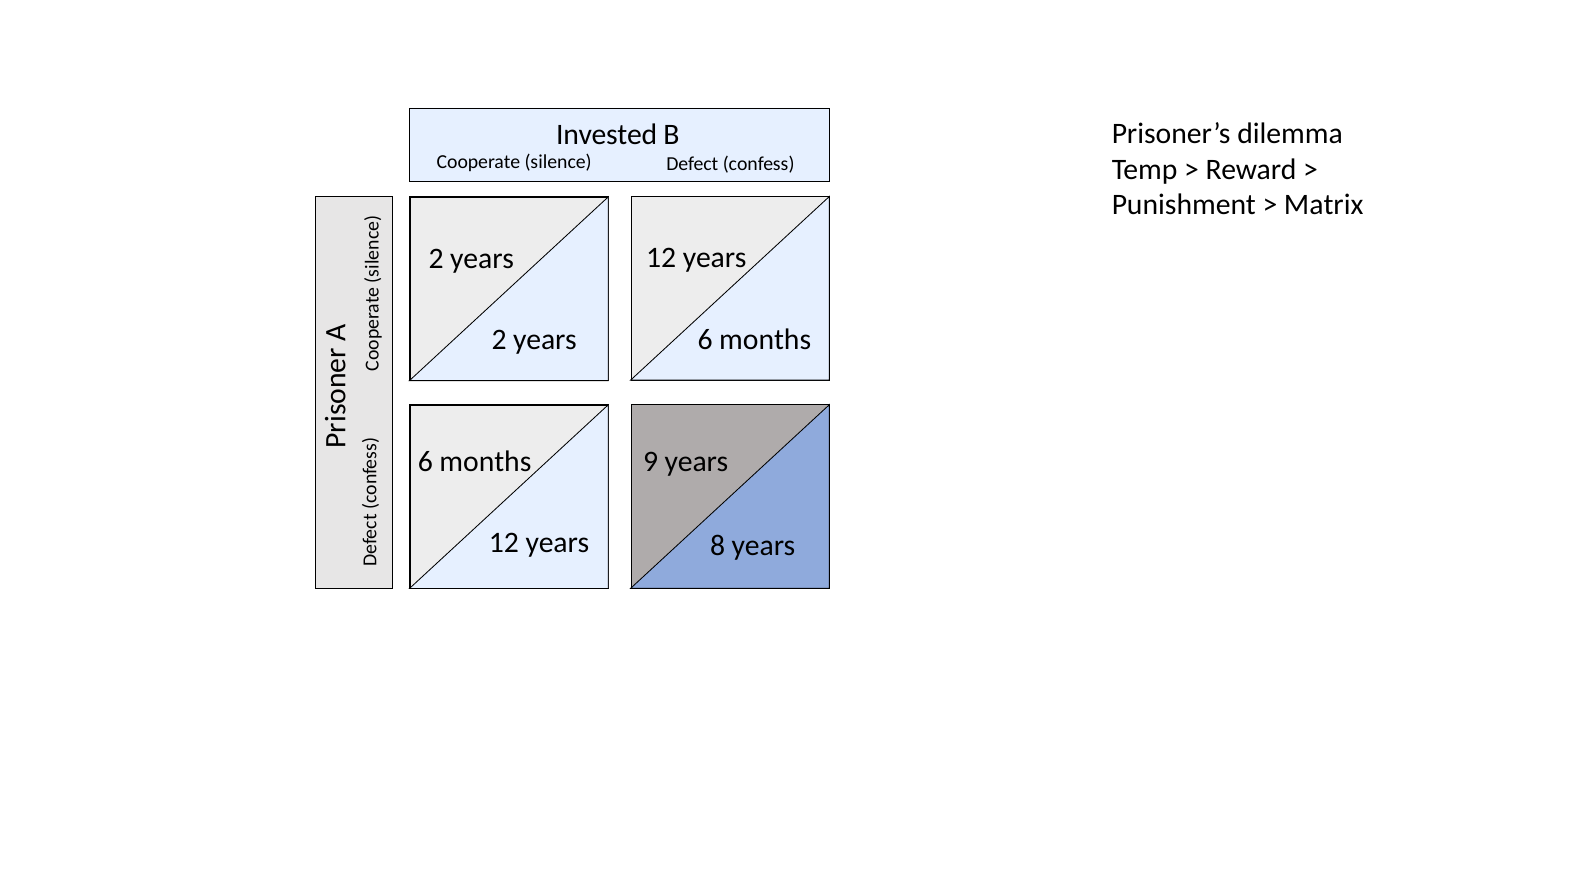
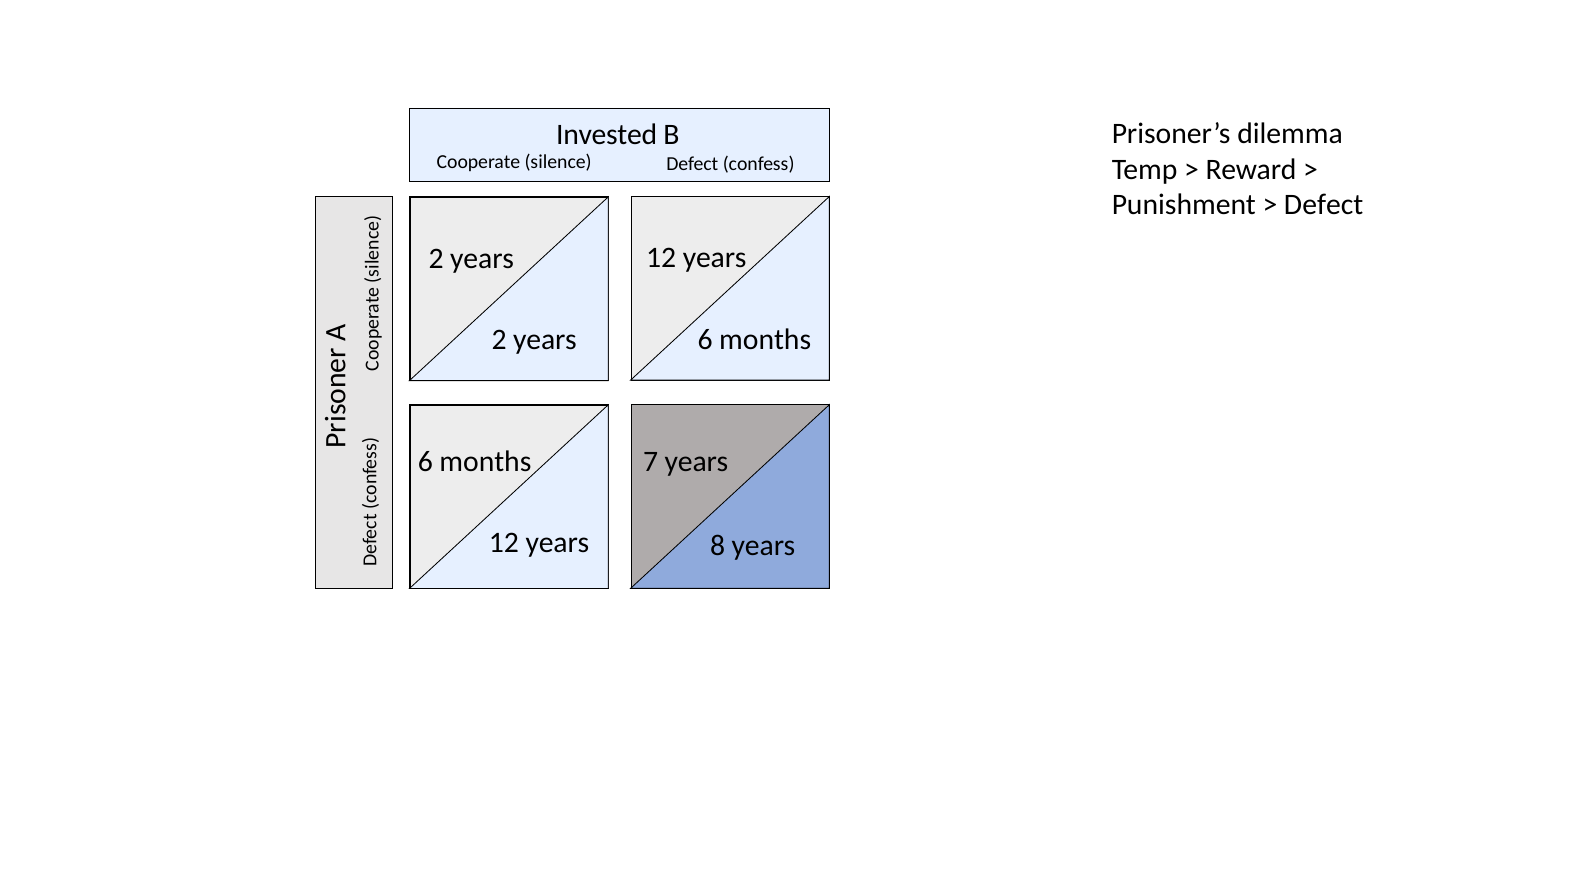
Matrix at (1324, 205): Matrix -> Defect
9: 9 -> 7
